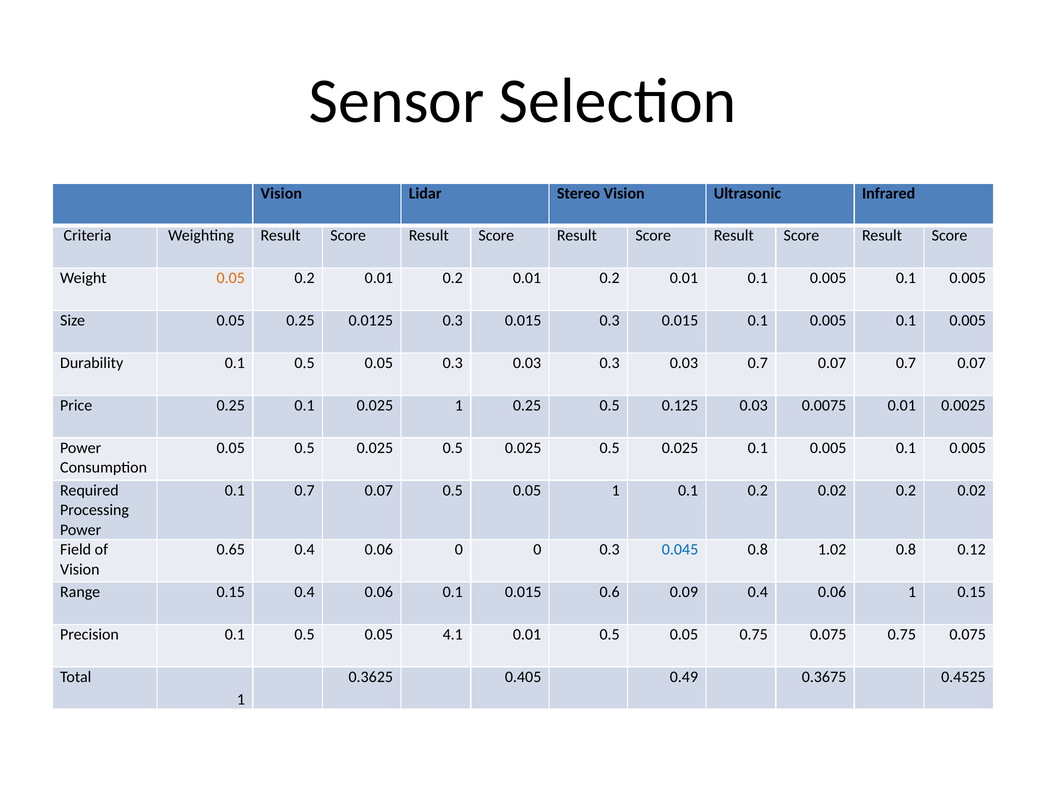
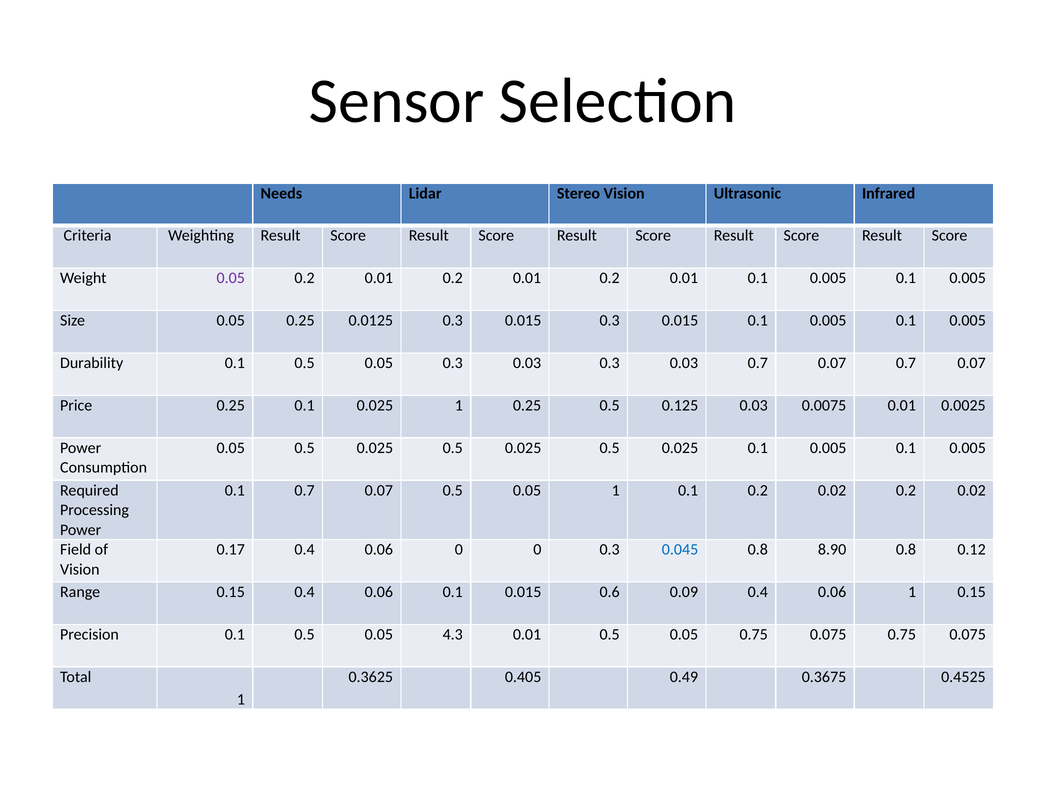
Vision at (281, 193): Vision -> Needs
0.05 at (231, 278) colour: orange -> purple
0.65: 0.65 -> 0.17
1.02: 1.02 -> 8.90
4.1: 4.1 -> 4.3
